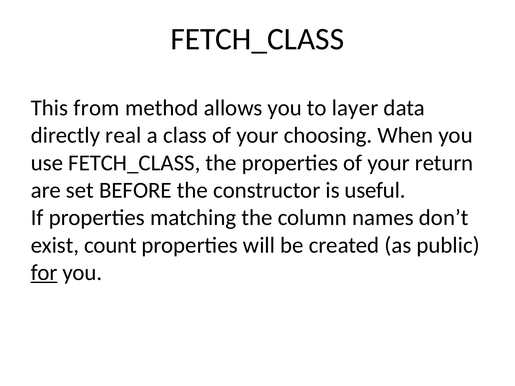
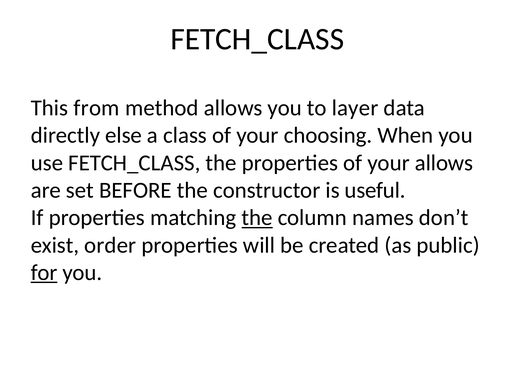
real: real -> else
your return: return -> allows
the at (257, 218) underline: none -> present
count: count -> order
